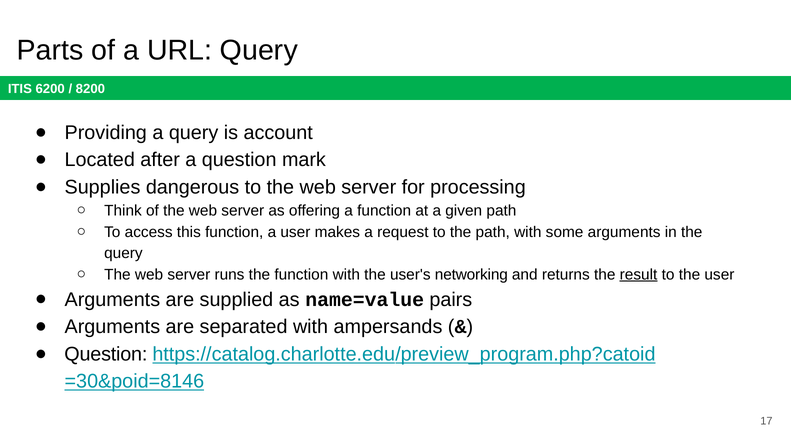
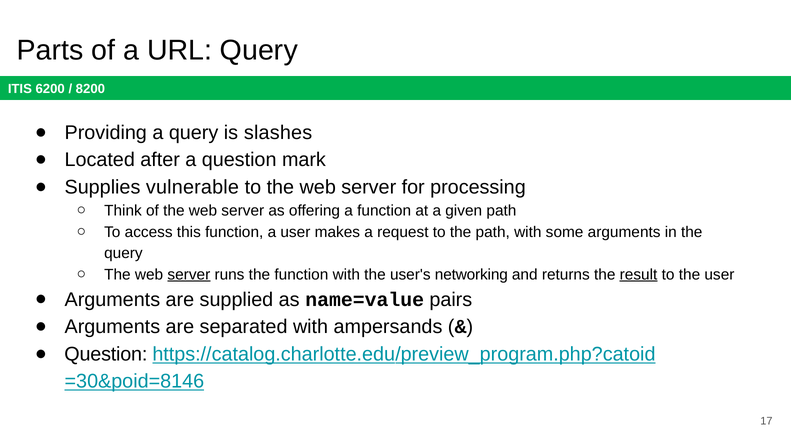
account: account -> slashes
dangerous: dangerous -> vulnerable
server at (189, 275) underline: none -> present
